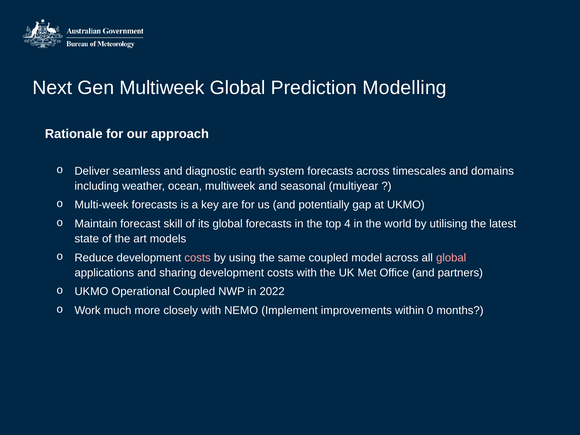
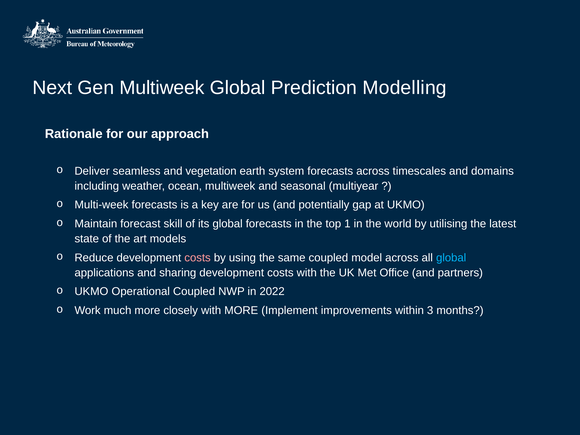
diagnostic: diagnostic -> vegetation
4: 4 -> 1
global at (451, 258) colour: pink -> light blue
with NEMO: NEMO -> MORE
0: 0 -> 3
